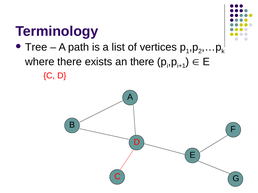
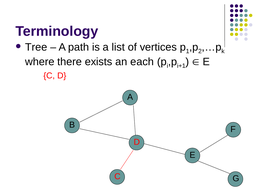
an there: there -> each
